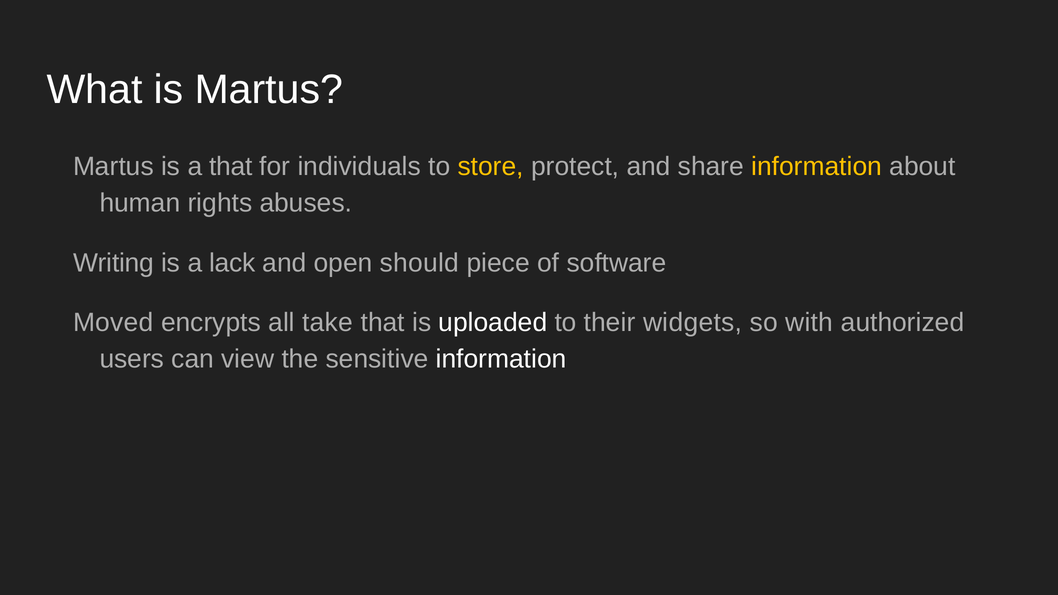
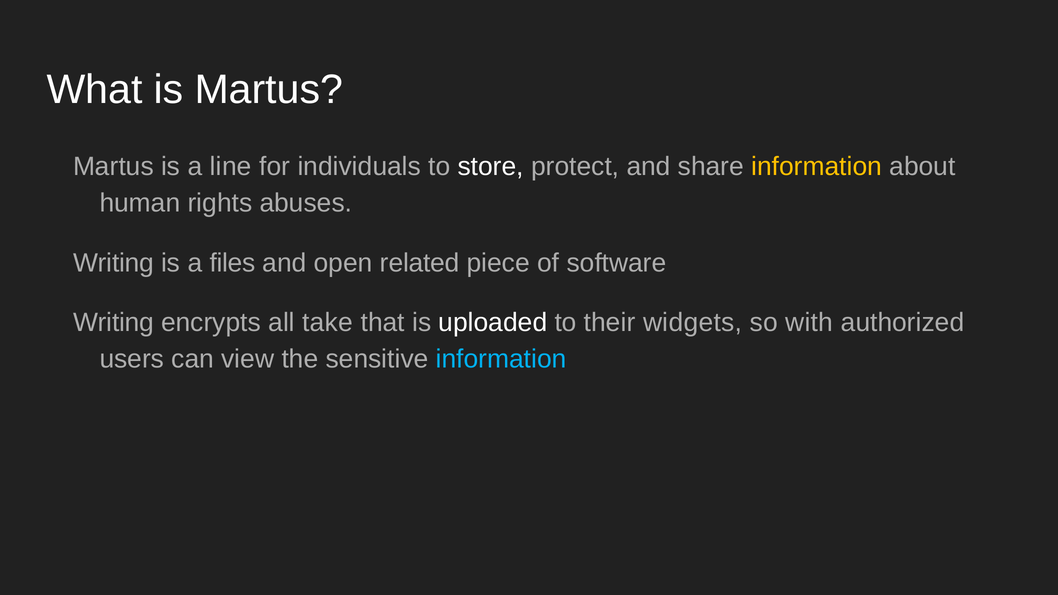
a that: that -> line
store colour: yellow -> white
lack: lack -> files
should: should -> related
Moved at (113, 323): Moved -> Writing
information at (501, 359) colour: white -> light blue
